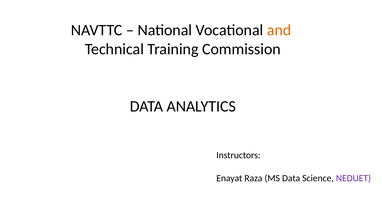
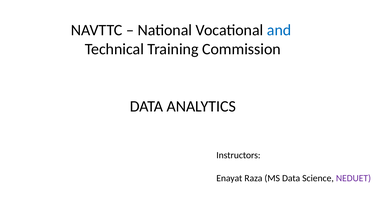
and colour: orange -> blue
